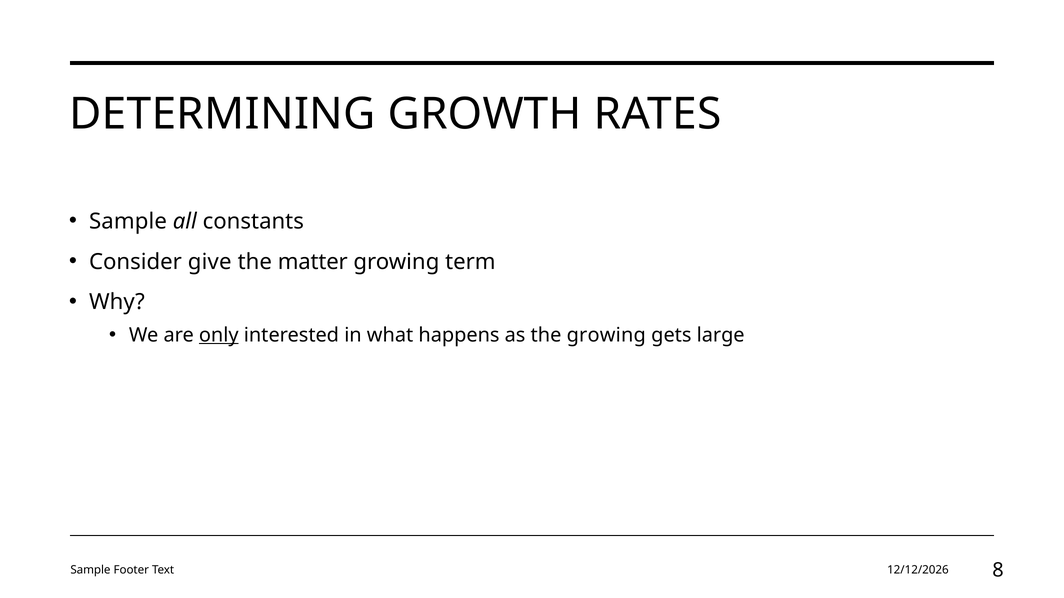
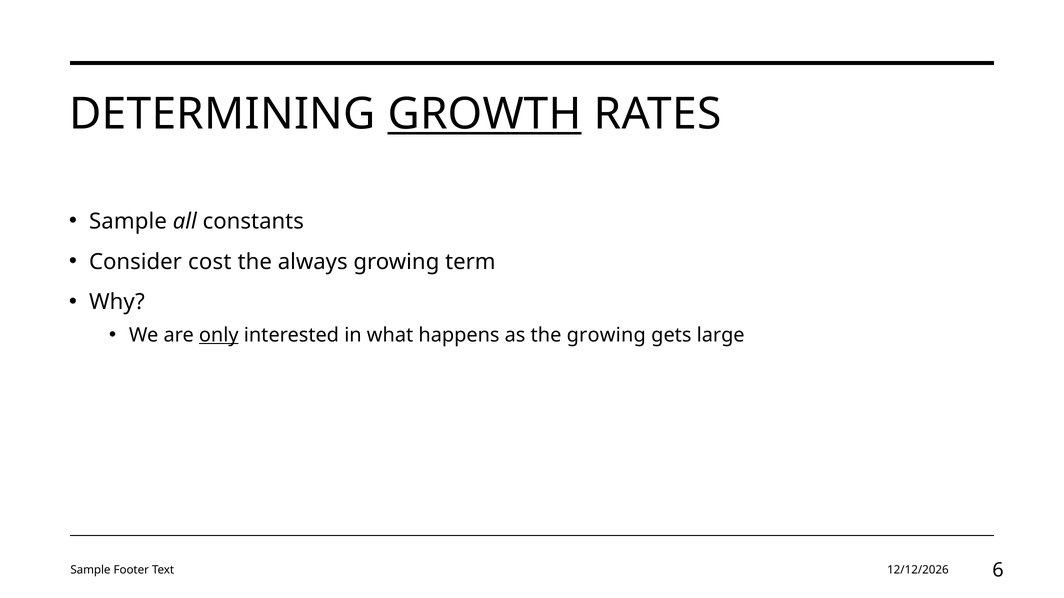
GROWTH underline: none -> present
give: give -> cost
matter: matter -> always
8: 8 -> 6
